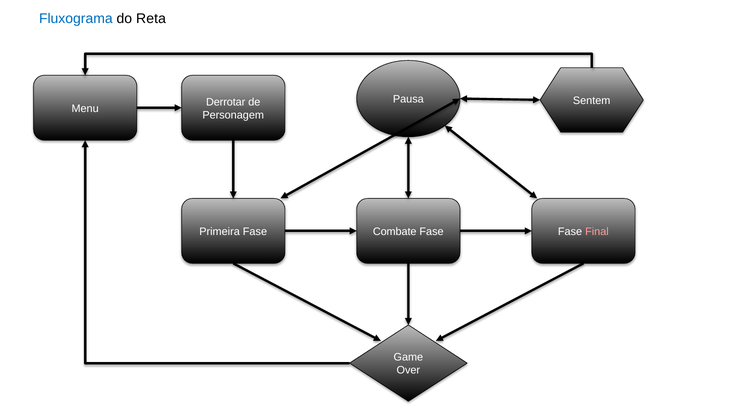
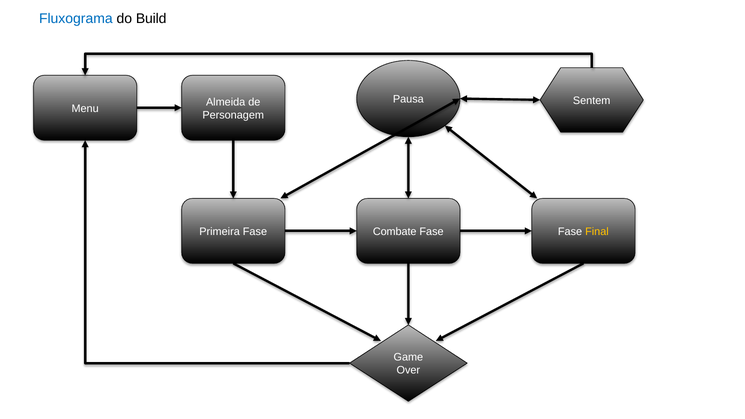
Reta: Reta -> Build
Derrotar: Derrotar -> Almeida
Final colour: pink -> yellow
